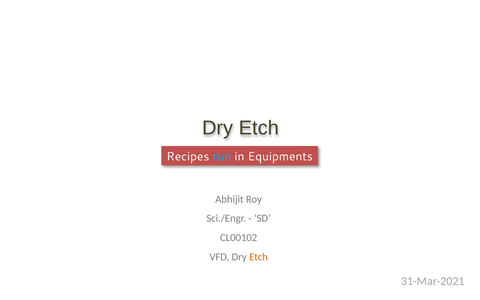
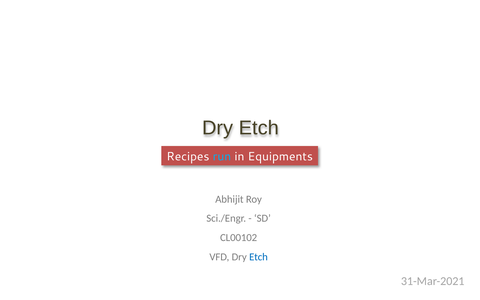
Etch at (258, 257) colour: orange -> blue
